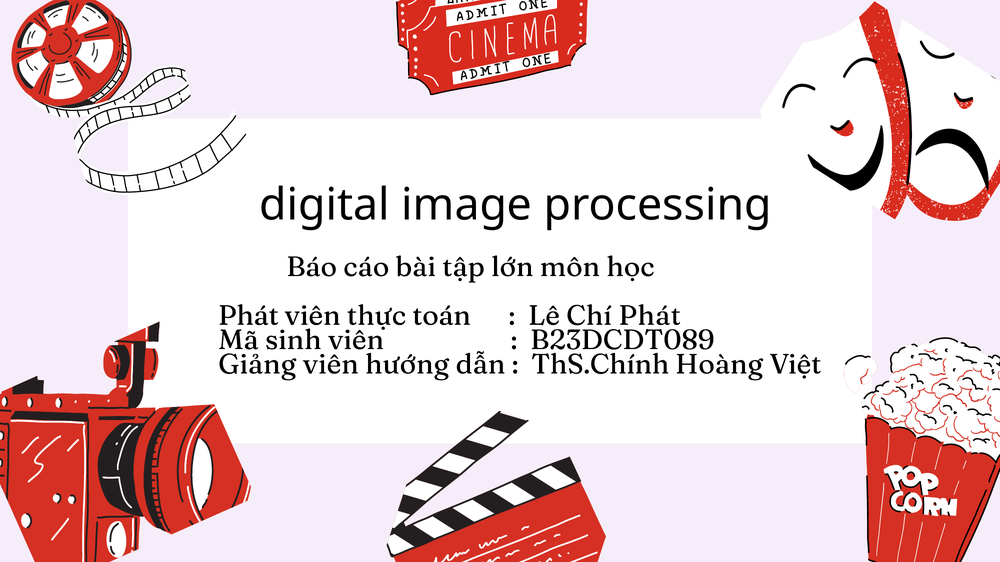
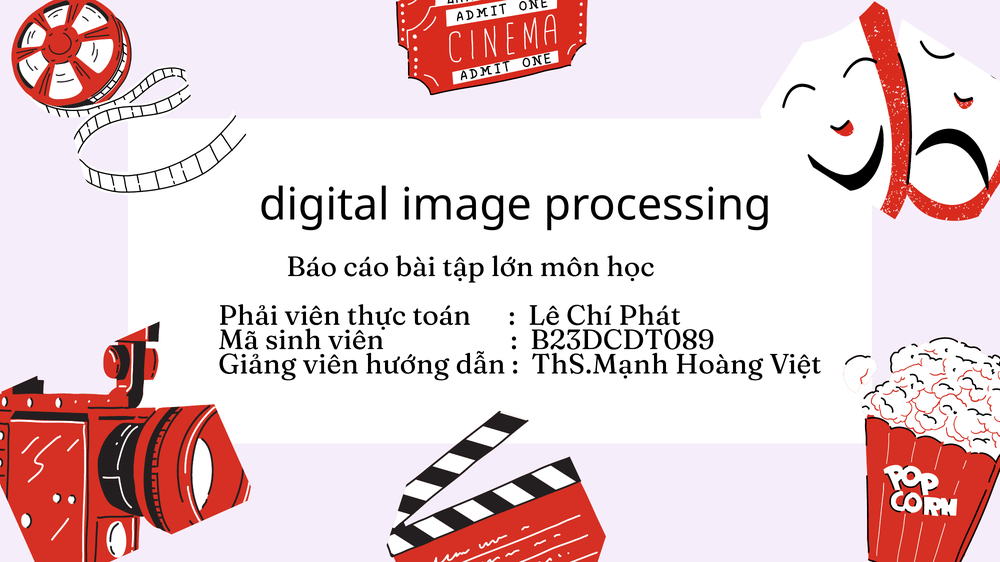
Phát at (248, 316): Phát -> Phải
ThS.Chính: ThS.Chính -> ThS.Mạnh
